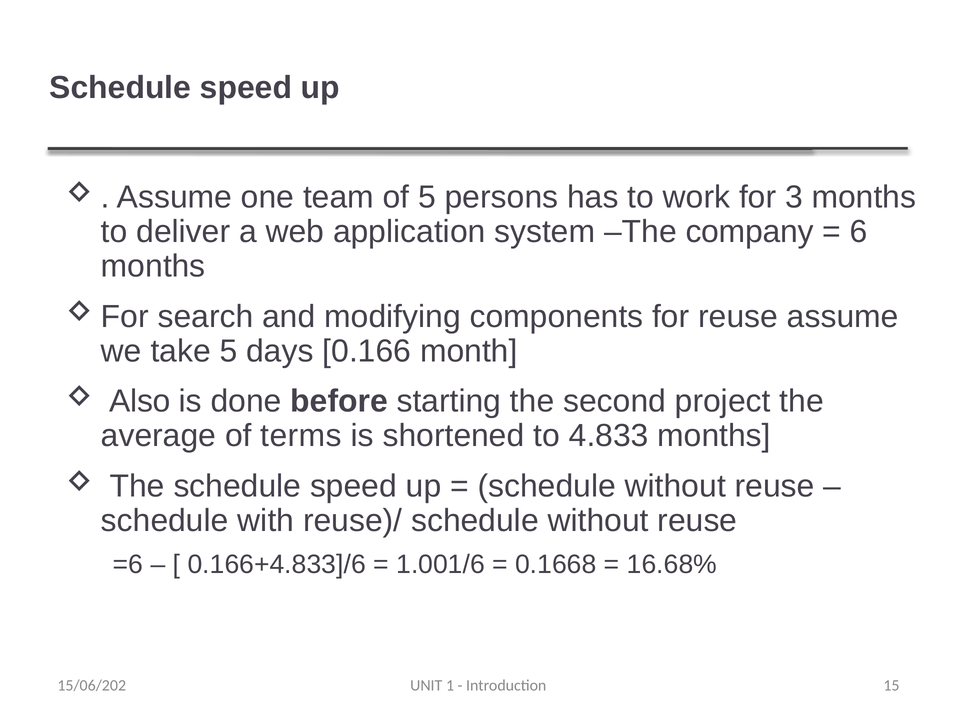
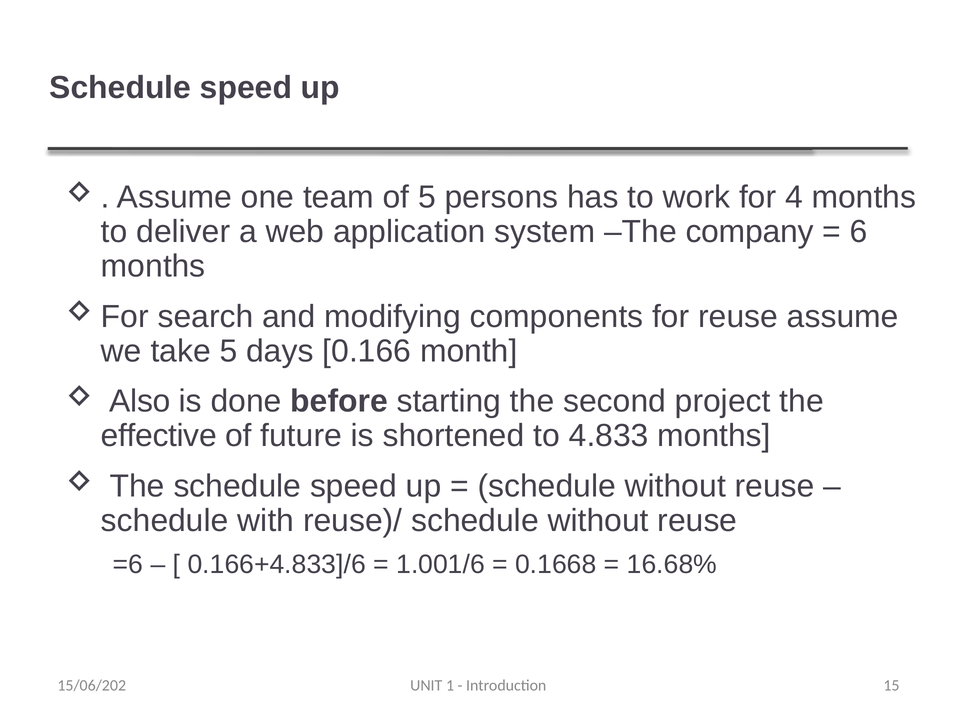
3: 3 -> 4
average: average -> effective
terms: terms -> future
